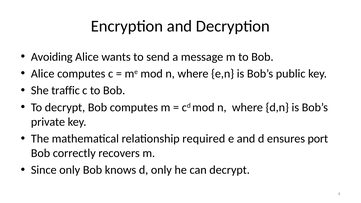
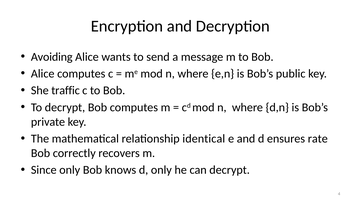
required: required -> identical
port: port -> rate
